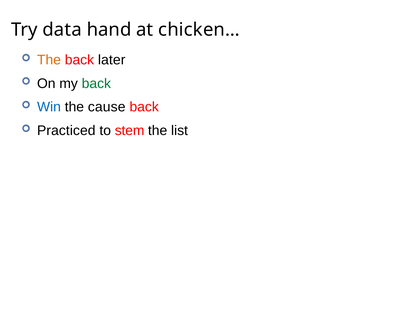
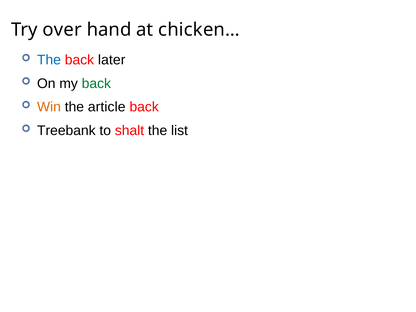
data: data -> over
The at (49, 60) colour: orange -> blue
Win colour: blue -> orange
cause: cause -> article
Practiced: Practiced -> Treebank
stem: stem -> shalt
